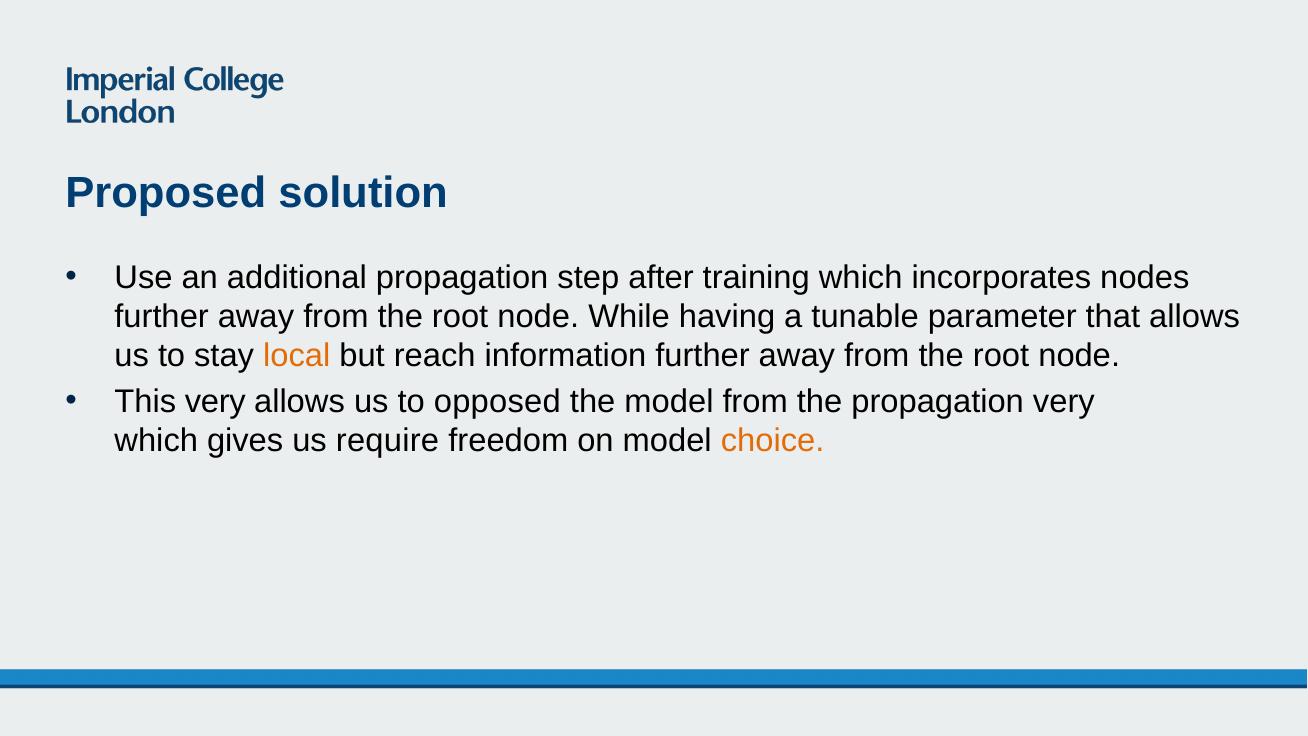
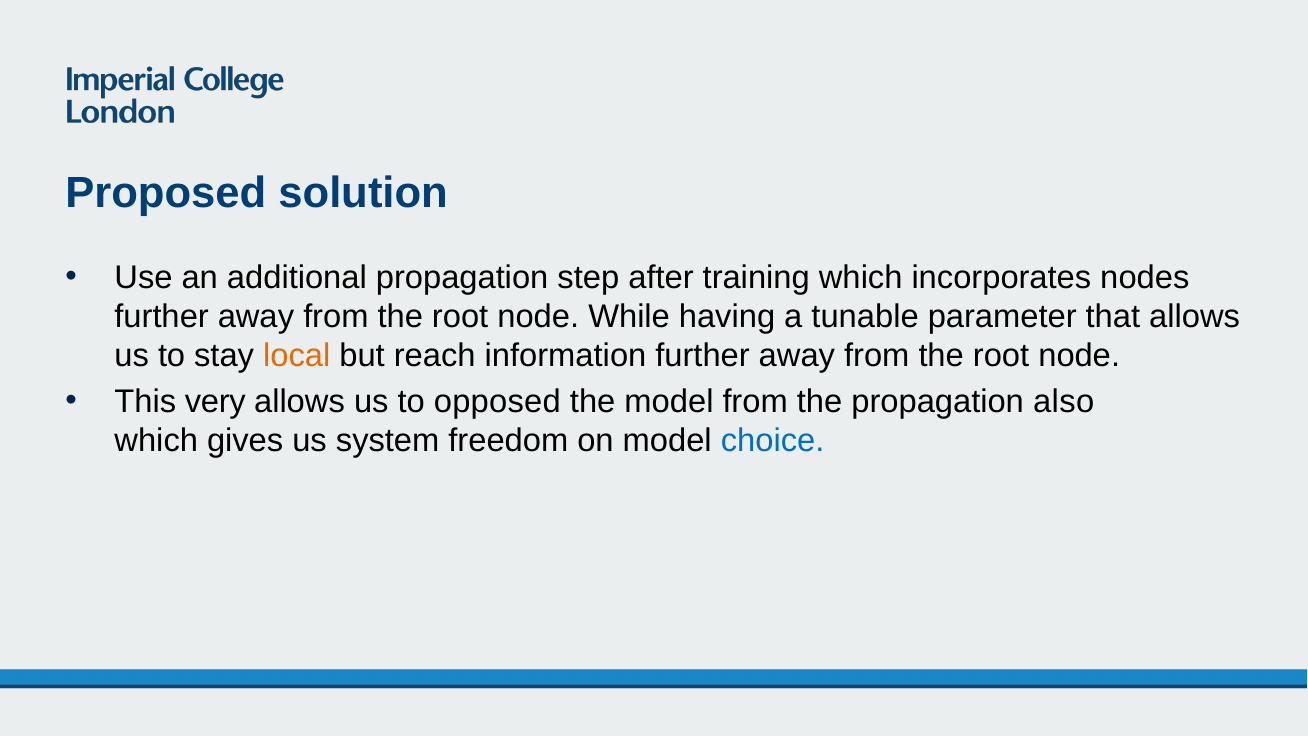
propagation very: very -> also
require: require -> system
choice colour: orange -> blue
